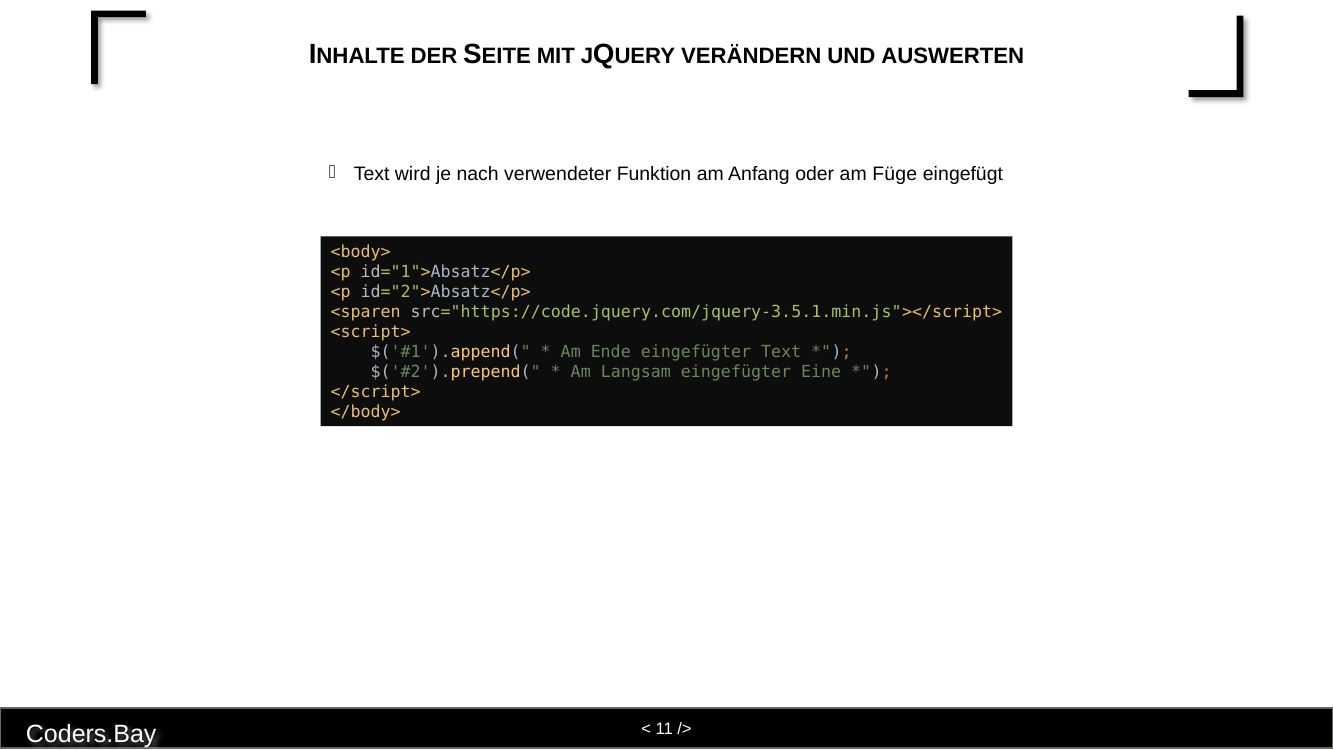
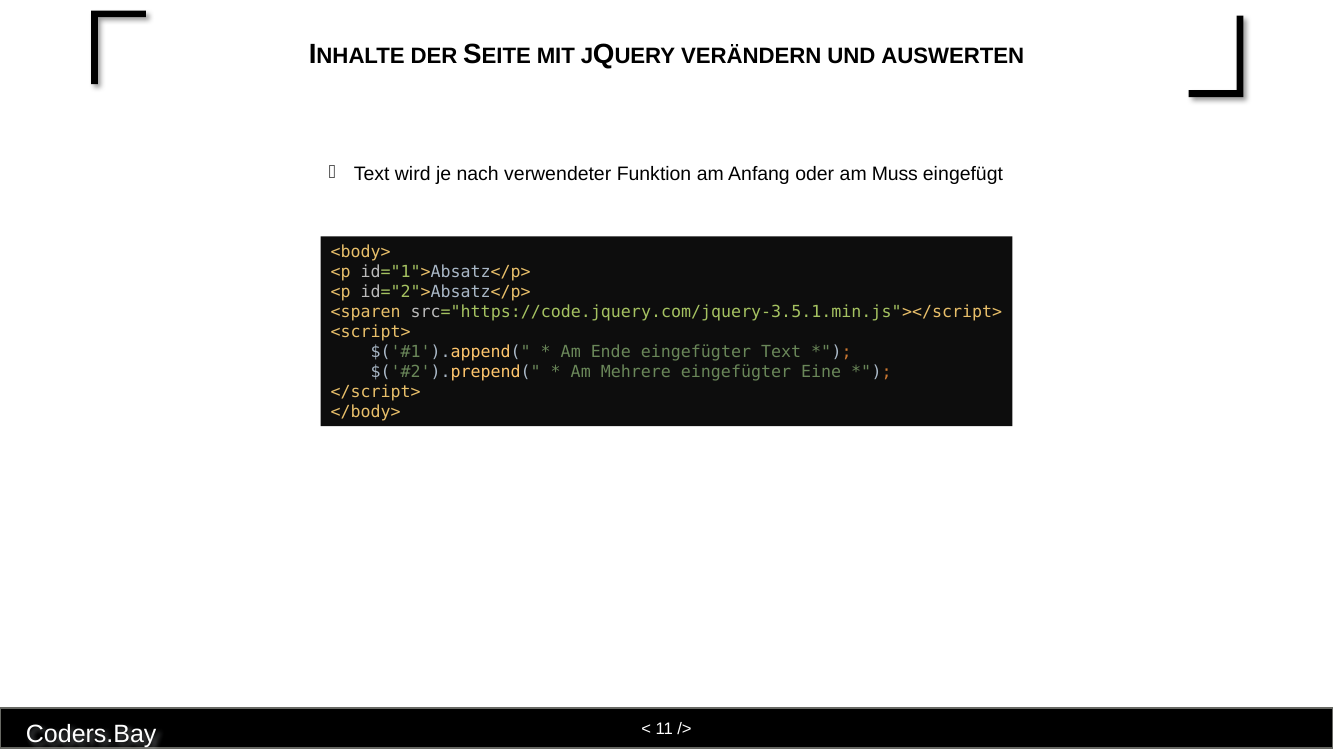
Füge: Füge -> Muss
Langsam: Langsam -> Mehrere
